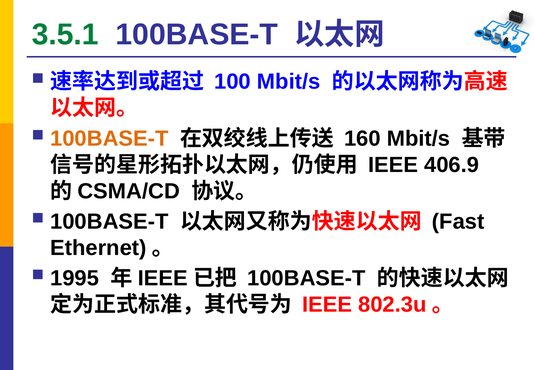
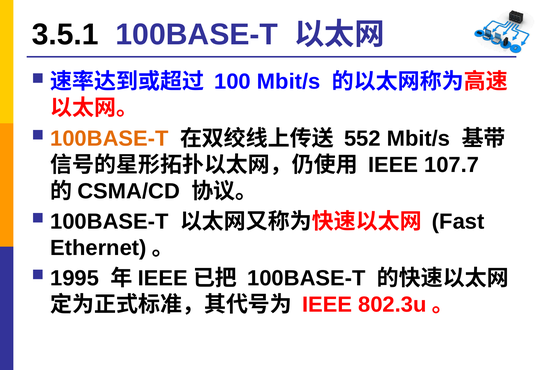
3.5.1 colour: green -> black
160: 160 -> 552
406.9: 406.9 -> 107.7
